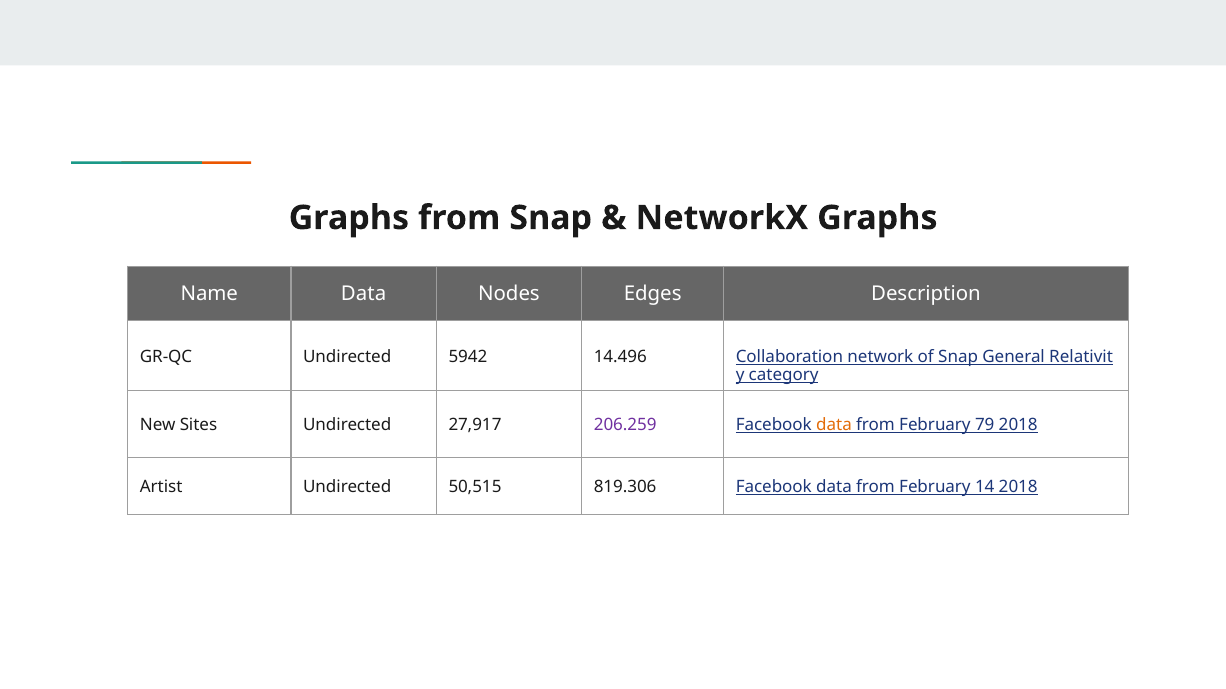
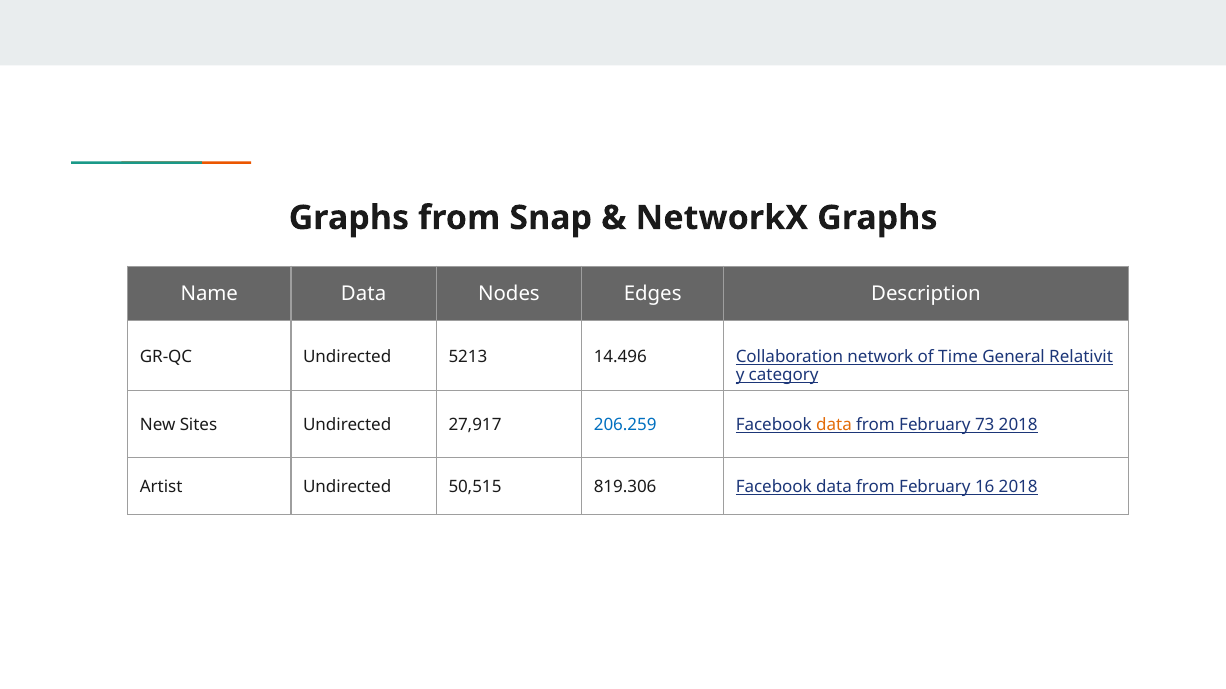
5942: 5942 -> 5213
of Snap: Snap -> Time
206.259 colour: purple -> blue
79: 79 -> 73
14: 14 -> 16
